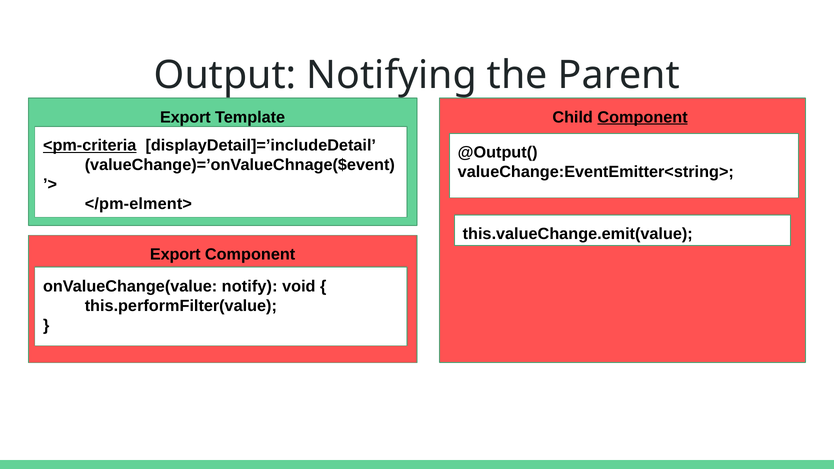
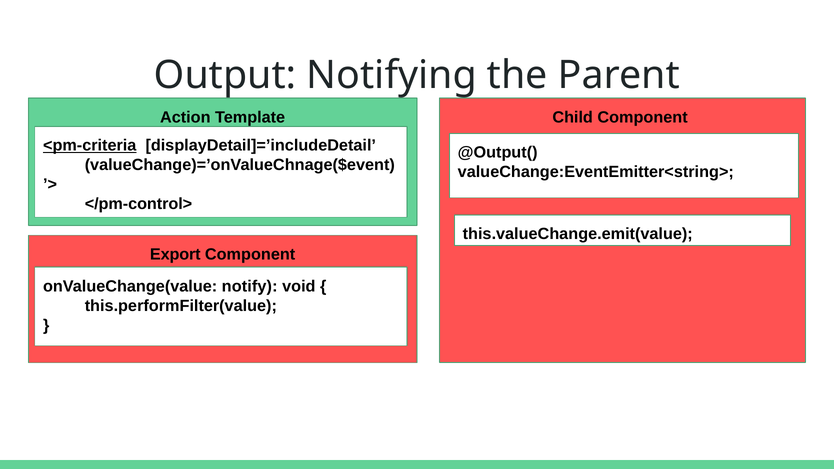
Export at (185, 117): Export -> Action
Component at (643, 117) underline: present -> none
</pm-elment>: </pm-elment> -> </pm-control>
